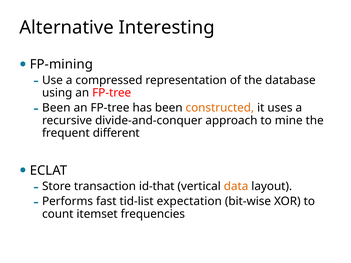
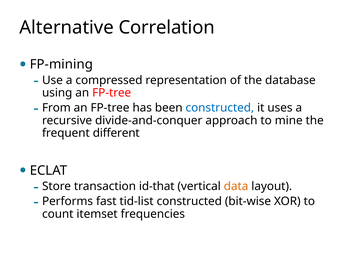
Interesting: Interesting -> Correlation
Been at (56, 108): Been -> From
constructed at (220, 108) colour: orange -> blue
tid-list expectation: expectation -> constructed
